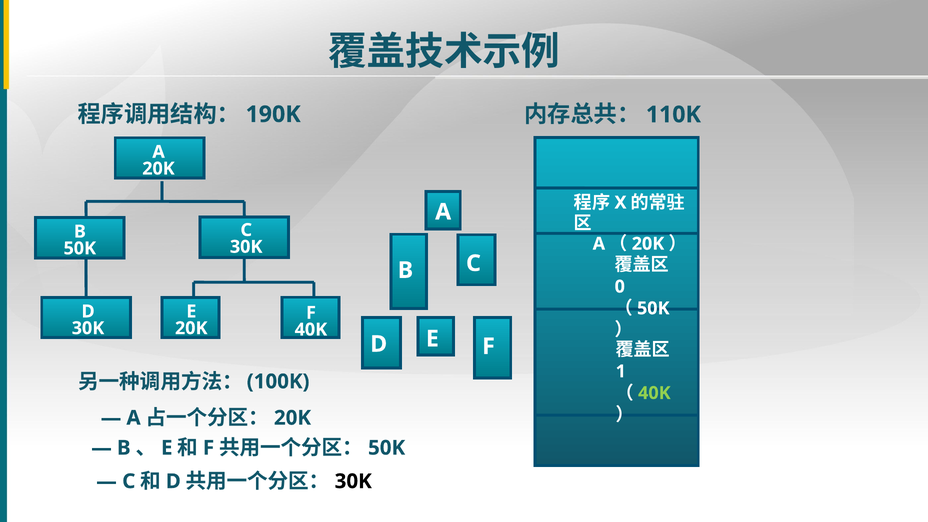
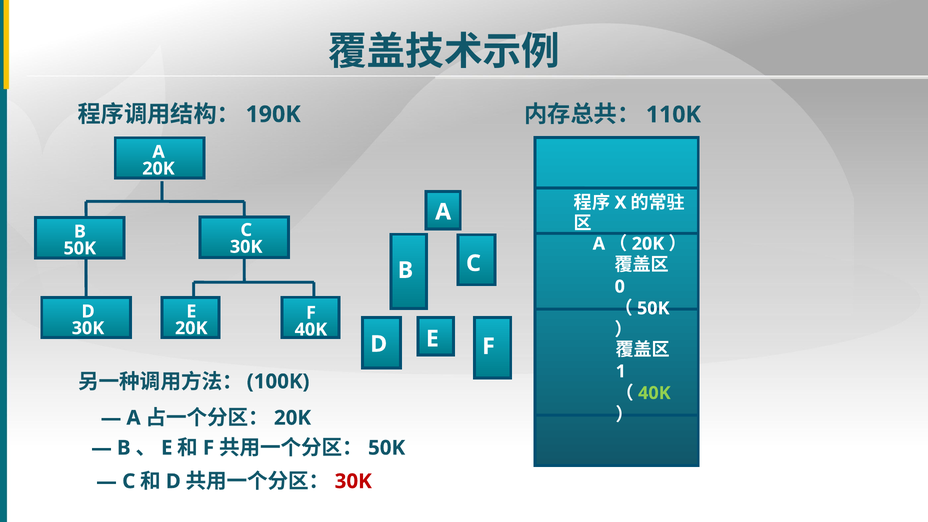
30K at (353, 481) colour: black -> red
